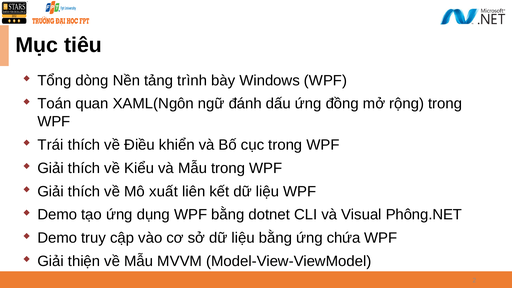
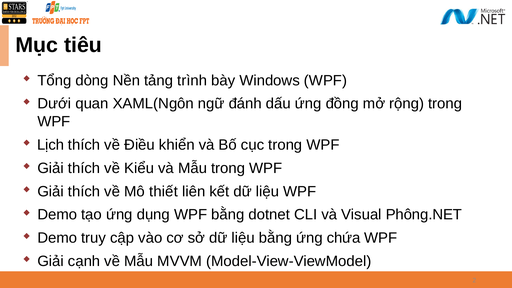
Toán: Toán -> Dưới
Trái: Trái -> Lịch
xuất: xuất -> thiết
thiện: thiện -> cạnh
